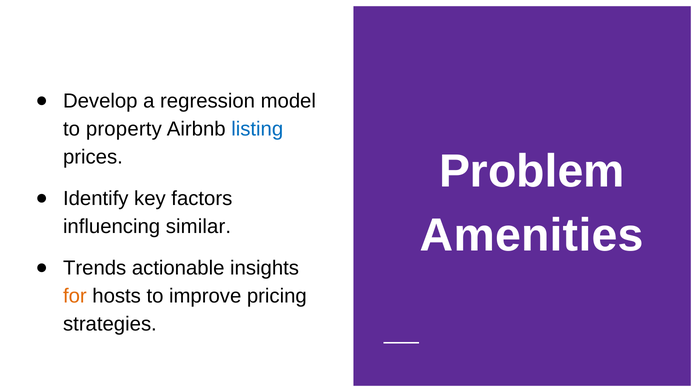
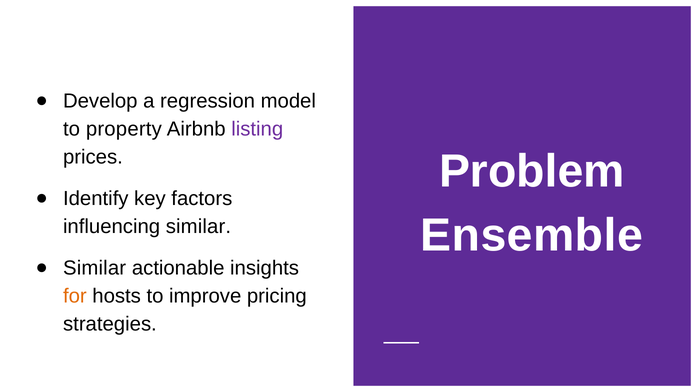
listing colour: blue -> purple
Amenities: Amenities -> Ensemble
Trends at (95, 268): Trends -> Similar
